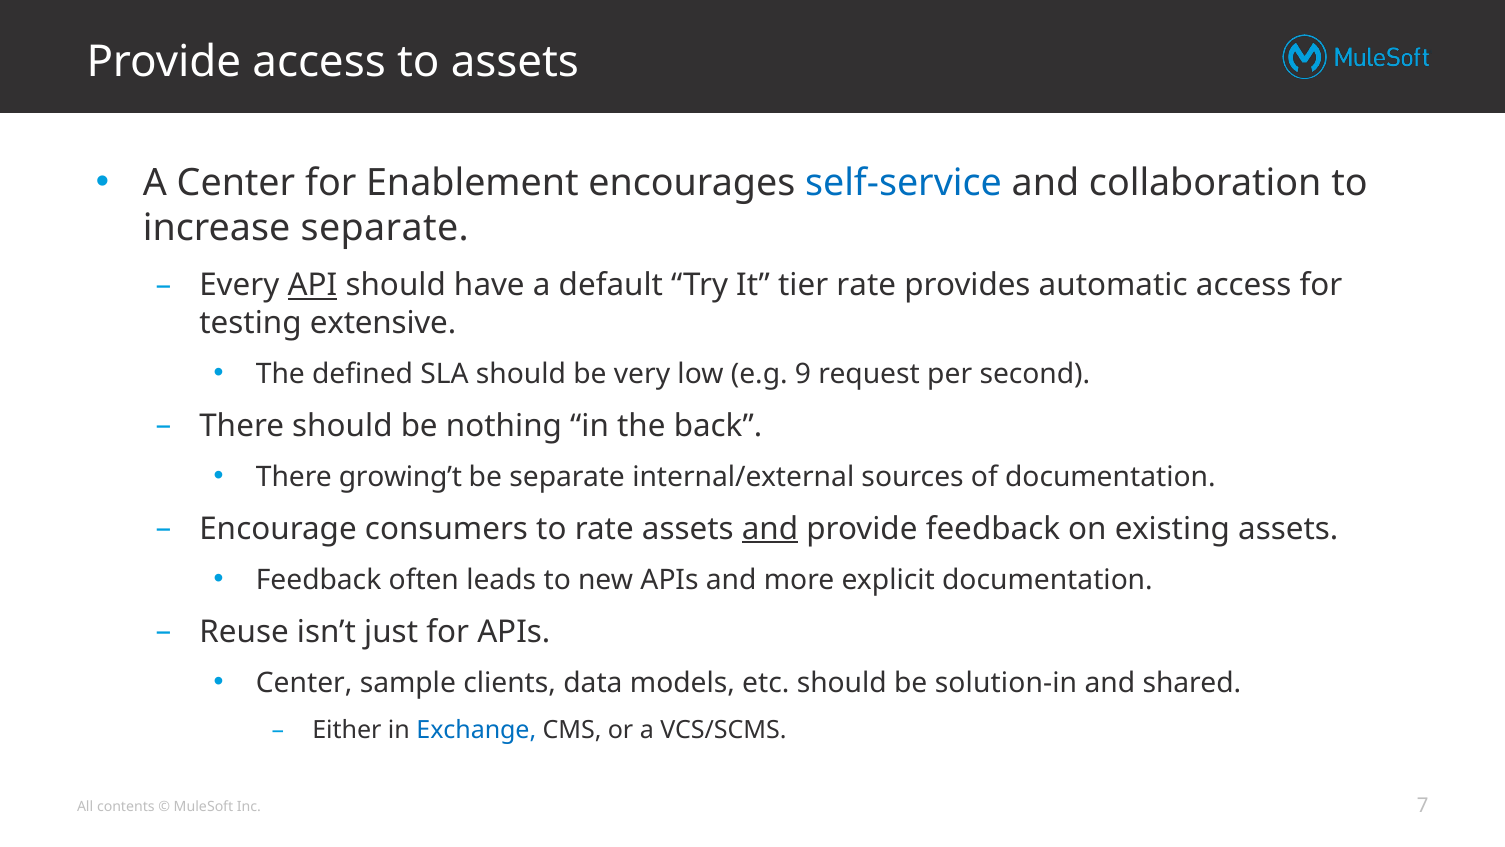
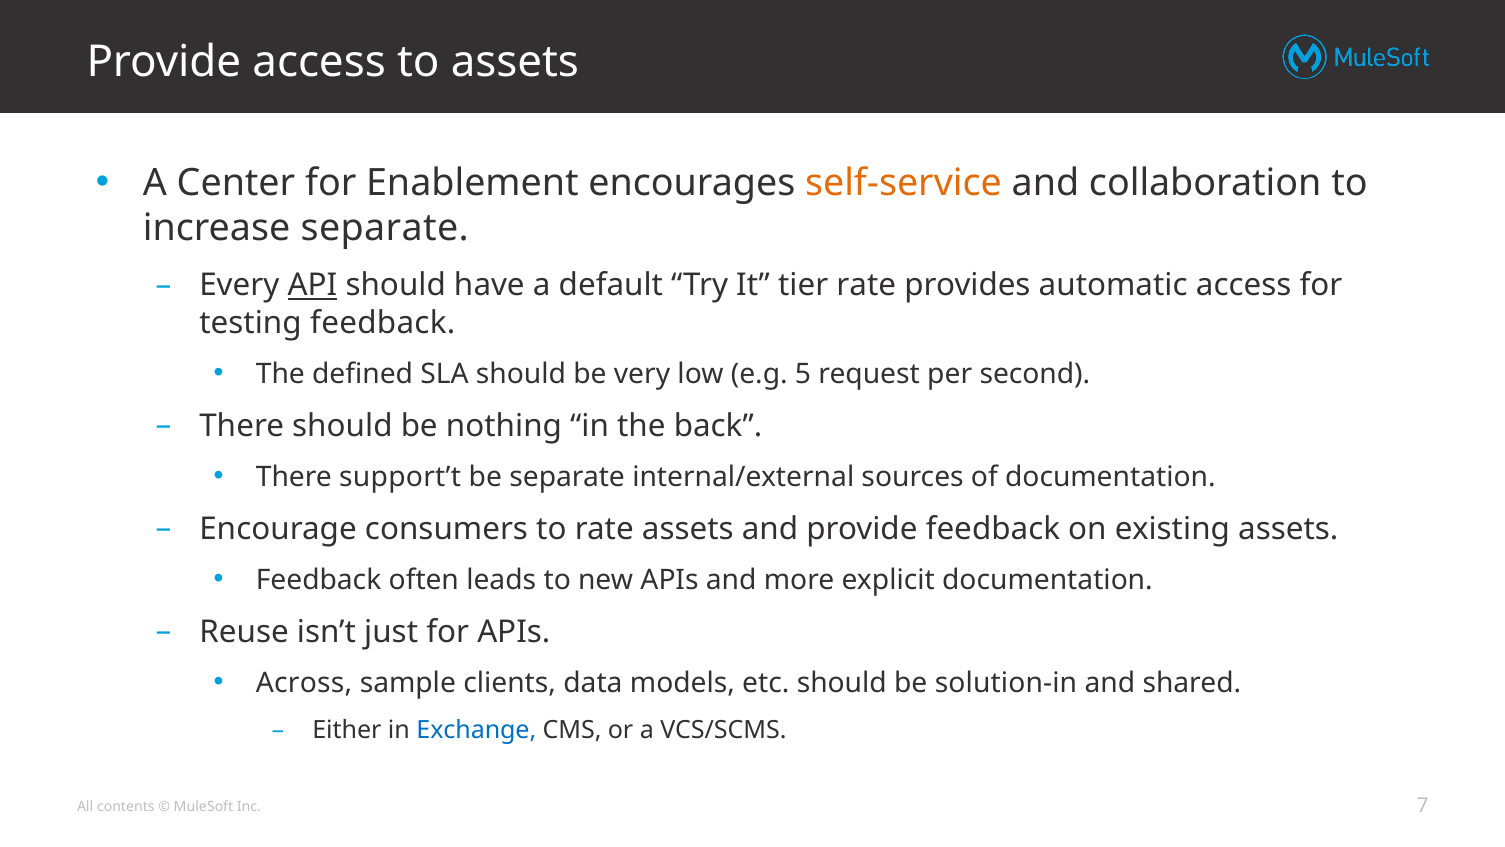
self-service colour: blue -> orange
testing extensive: extensive -> feedback
9: 9 -> 5
growing’t: growing’t -> support’t
and at (770, 529) underline: present -> none
Center at (304, 683): Center -> Across
